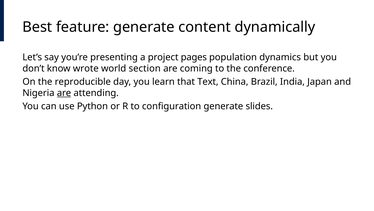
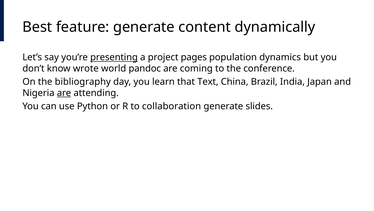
presenting underline: none -> present
section: section -> pandoc
reproducible: reproducible -> bibliography
configuration: configuration -> collaboration
